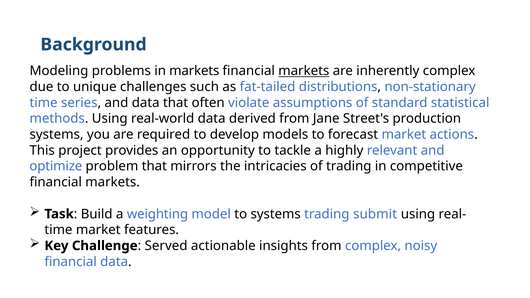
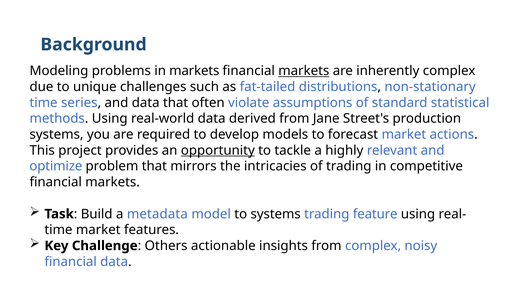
opportunity underline: none -> present
weighting: weighting -> metadata
submit: submit -> feature
Served: Served -> Others
